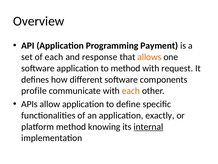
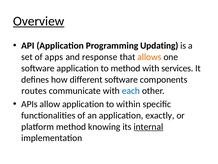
Overview underline: none -> present
Payment: Payment -> Updating
of each: each -> apps
request: request -> services
profile: profile -> routes
each at (131, 91) colour: orange -> blue
define: define -> within
